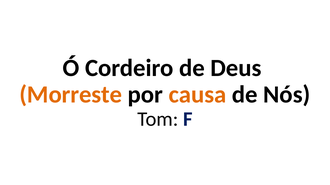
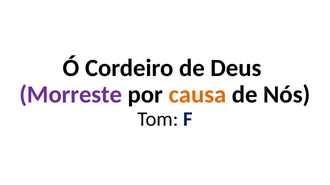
Morreste colour: orange -> purple
